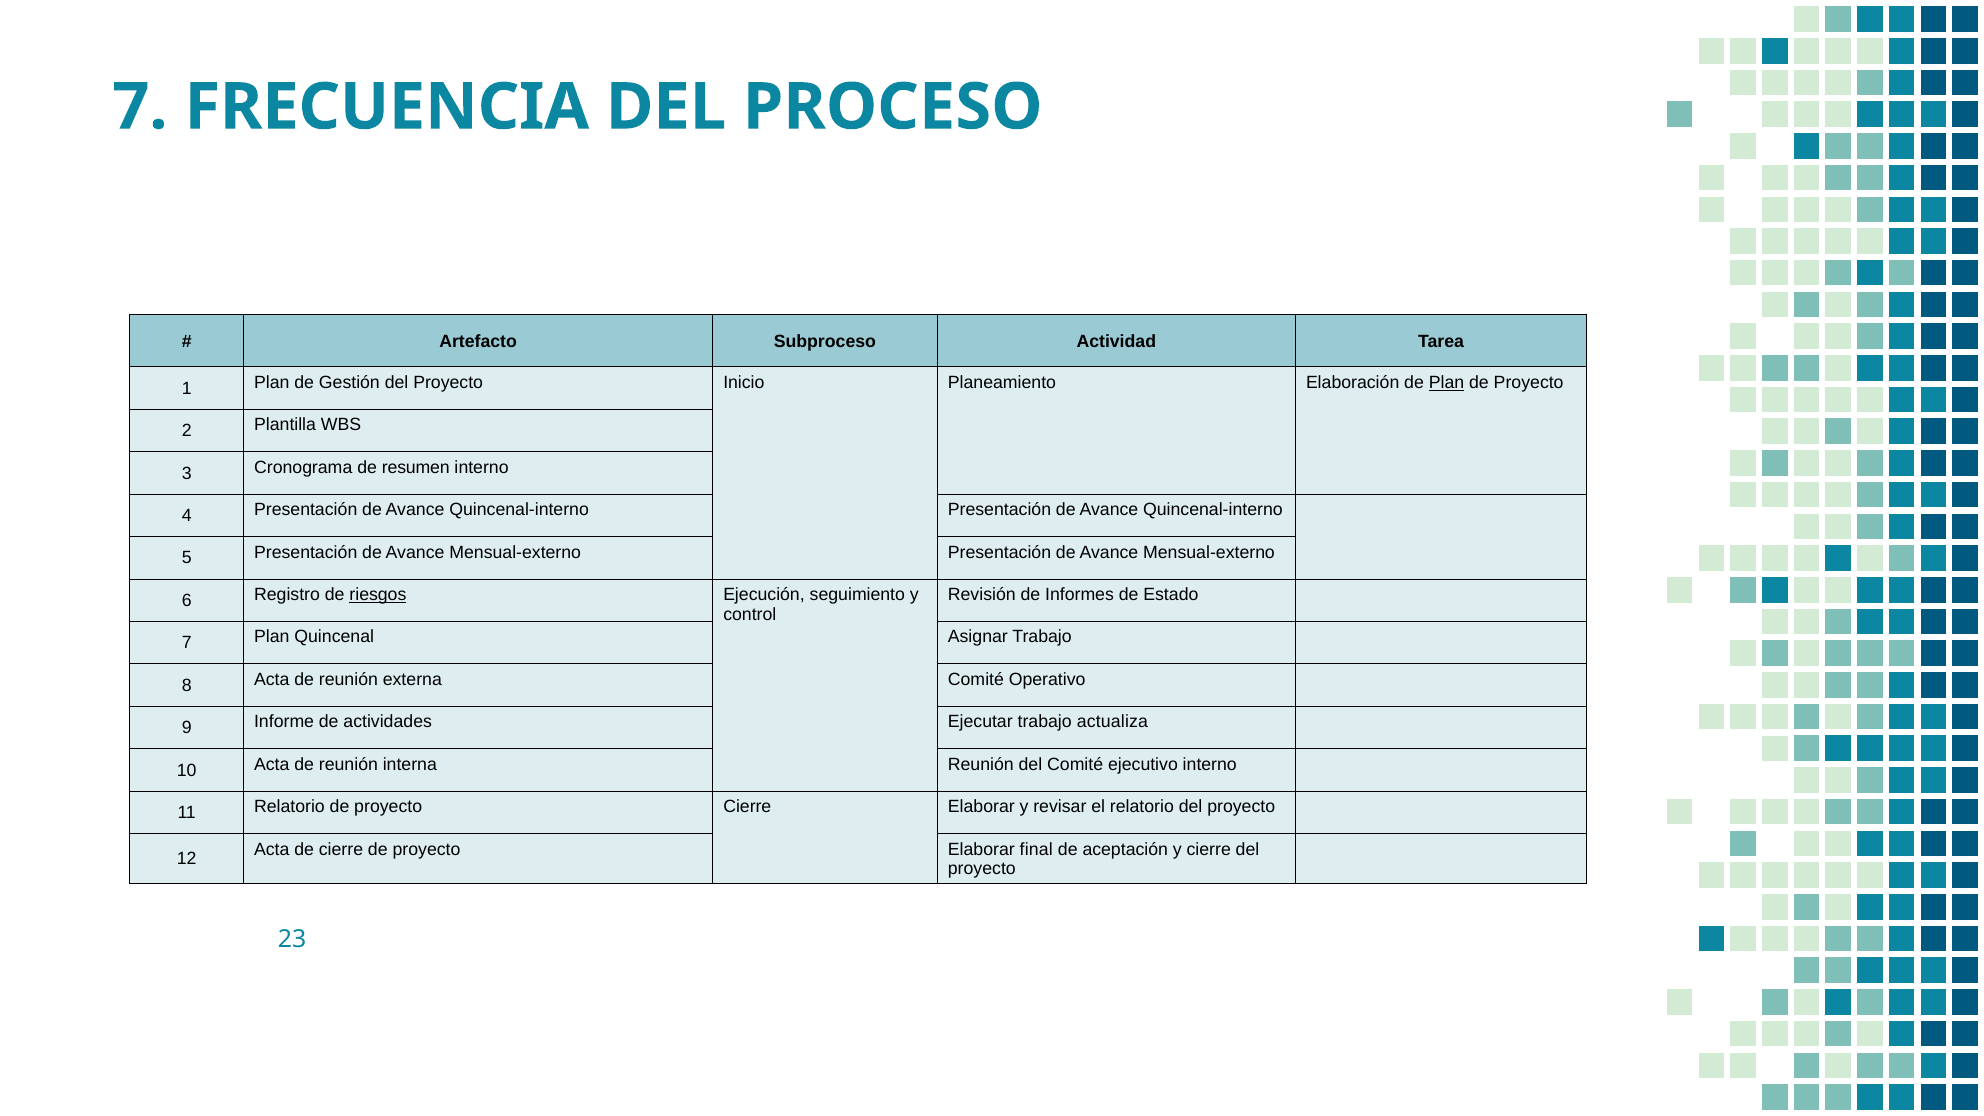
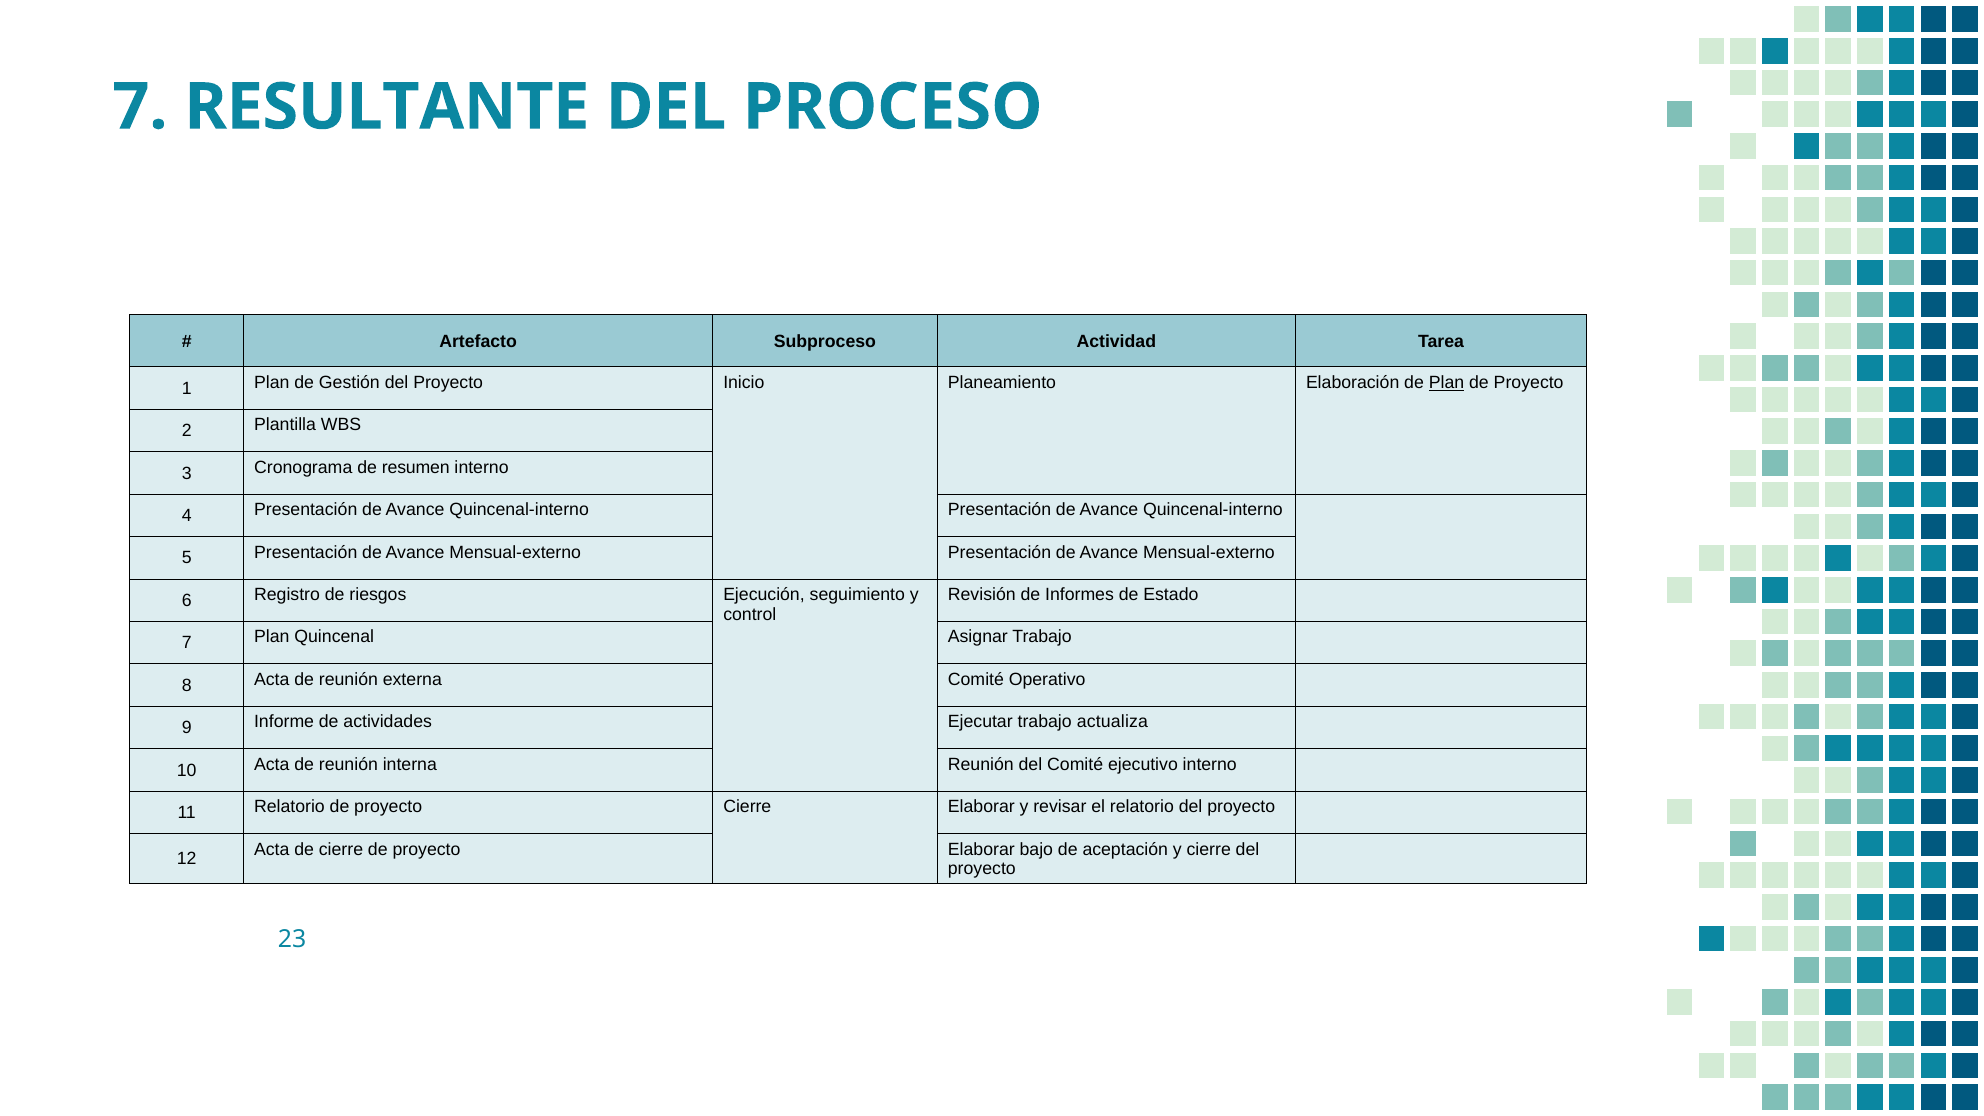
FRECUENCIA: FRECUENCIA -> RESULTANTE
riesgos underline: present -> none
final: final -> bajo
